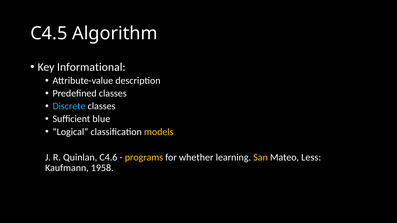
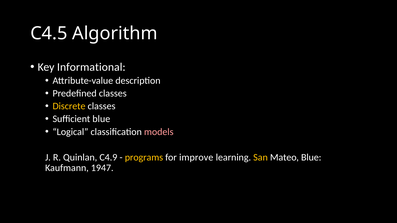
Discrete colour: light blue -> yellow
models colour: yellow -> pink
C4.6: C4.6 -> C4.9
whether: whether -> improve
Mateo Less: Less -> Blue
1958: 1958 -> 1947
